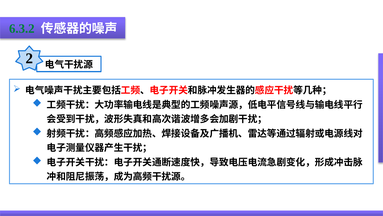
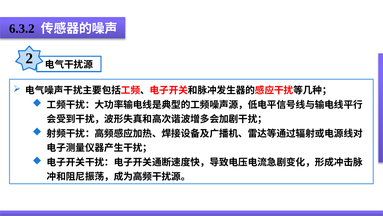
6.3.2 colour: green -> black
